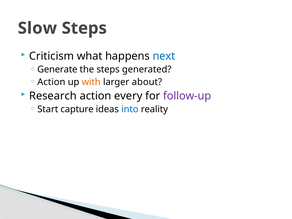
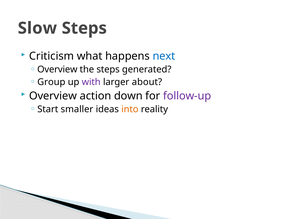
Generate at (57, 69): Generate -> Overview
Action at (51, 82): Action -> Group
with colour: orange -> purple
Research at (53, 96): Research -> Overview
every: every -> down
capture: capture -> smaller
into colour: blue -> orange
